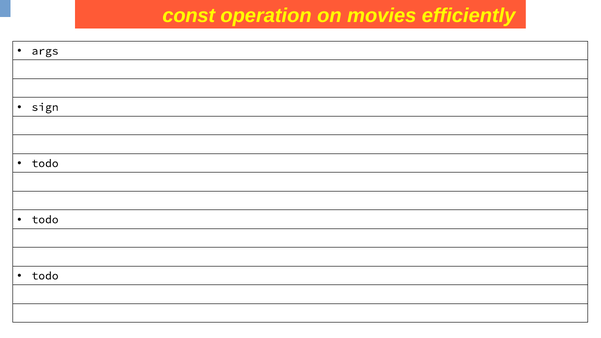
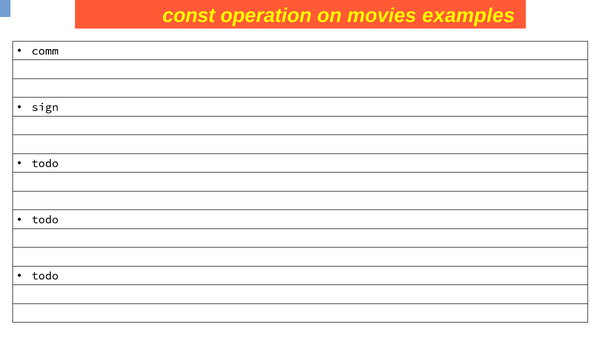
efficiently: efficiently -> examples
args: args -> comm
